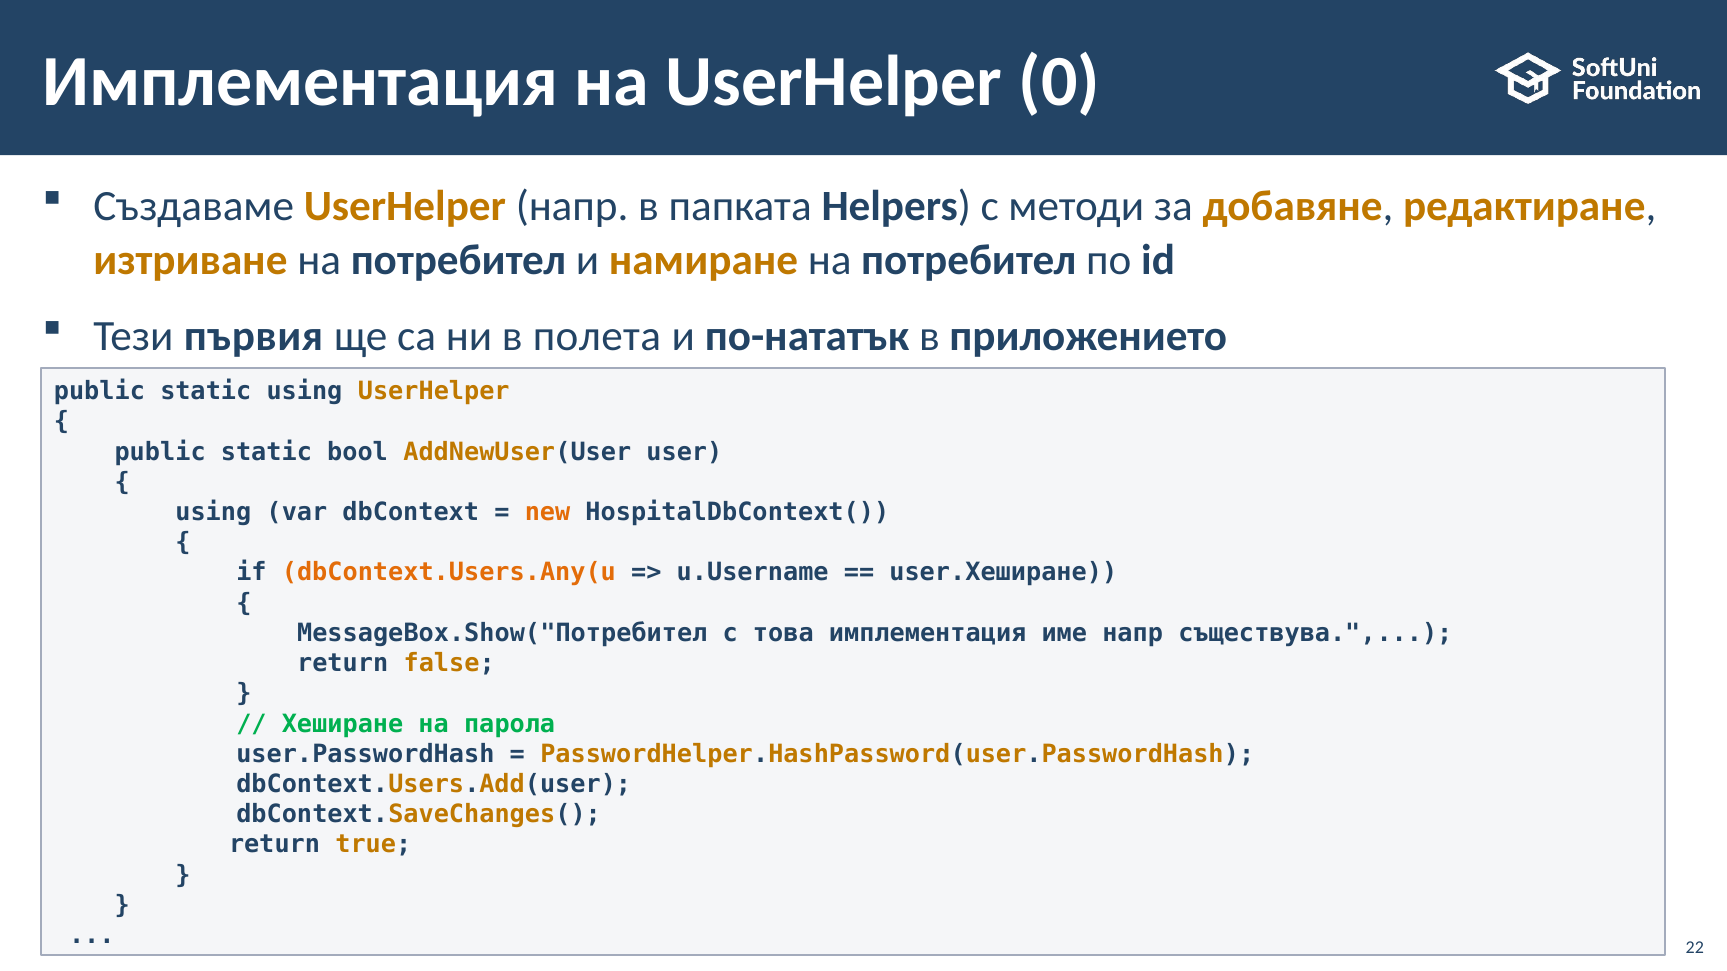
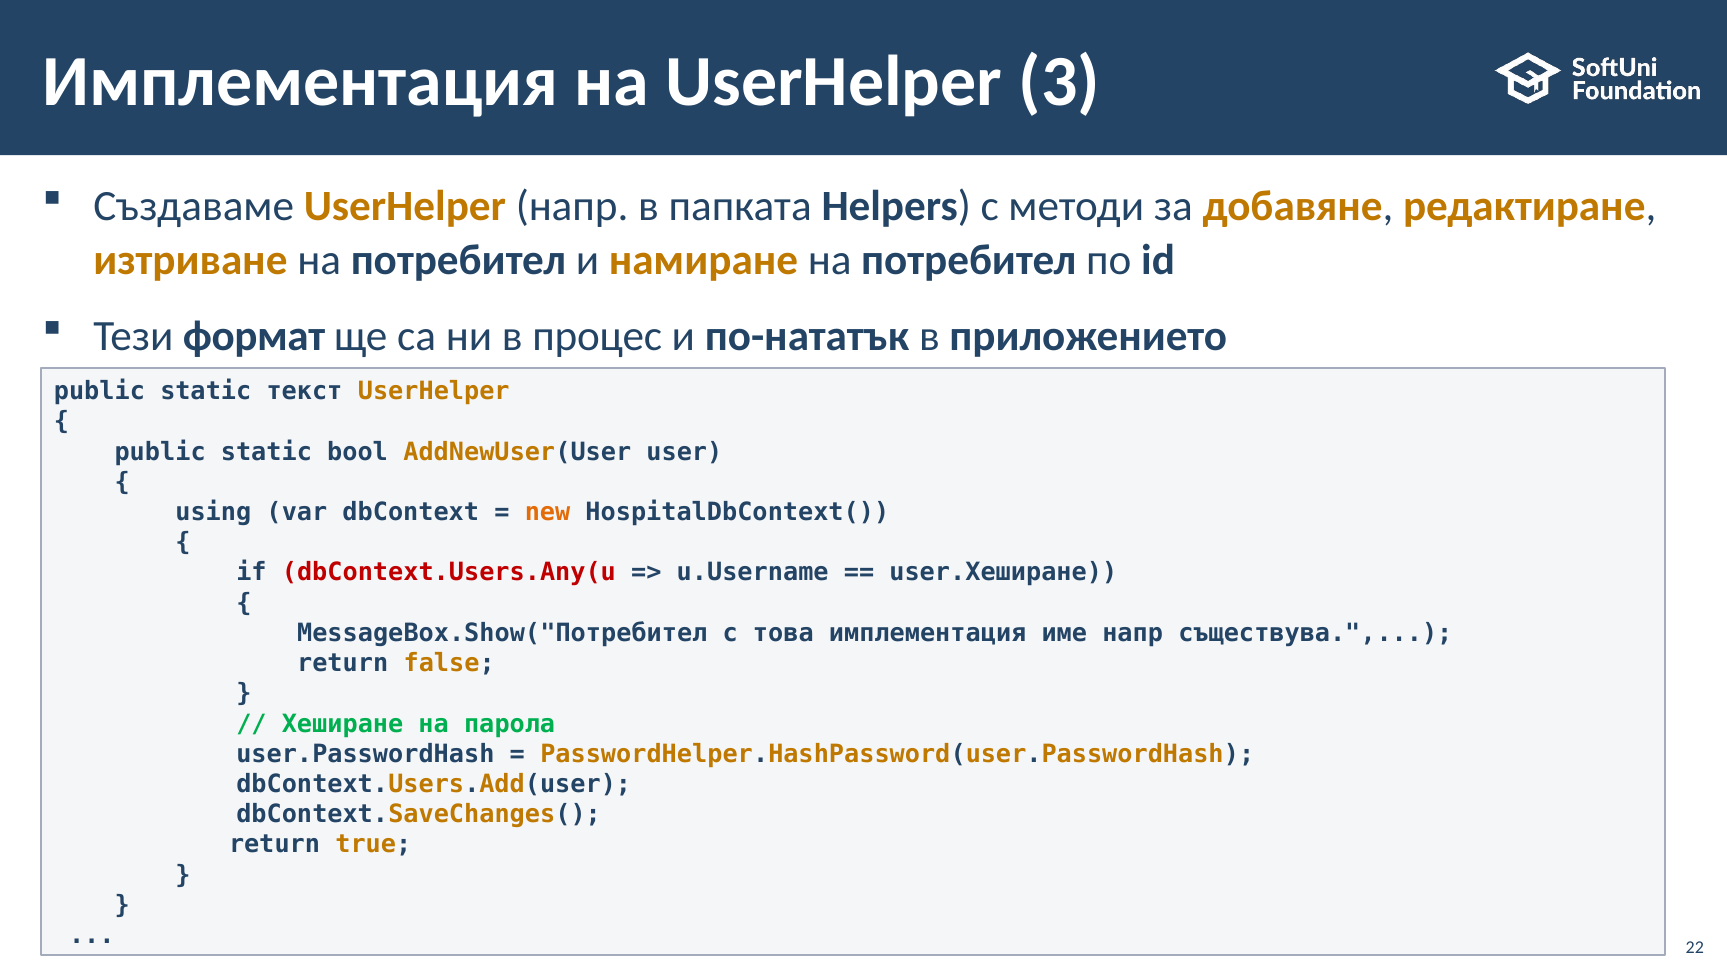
0: 0 -> 3
първия: първия -> формат
полета: полета -> процес
static using: using -> текст
dbContext.Users.Any(u colour: orange -> red
